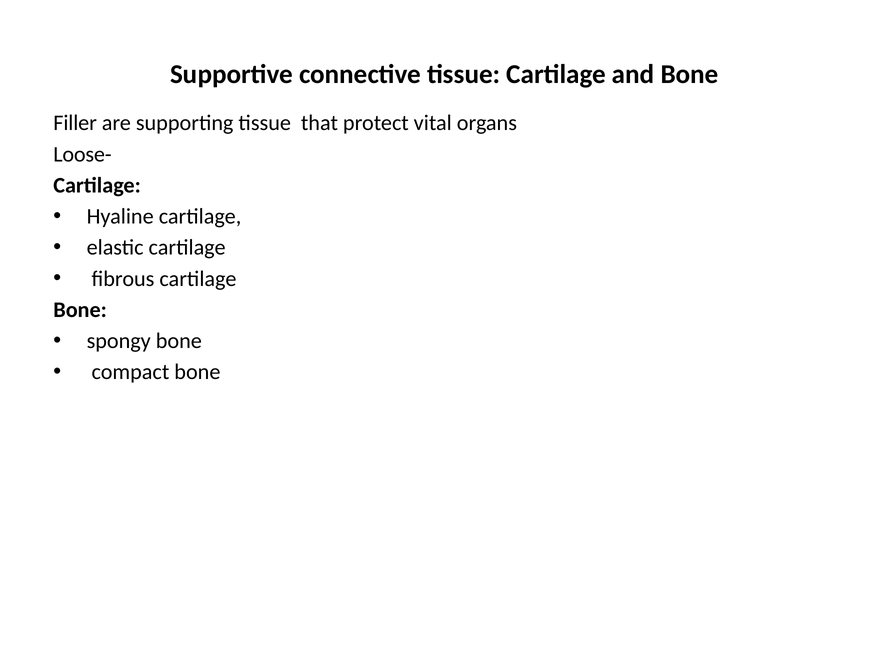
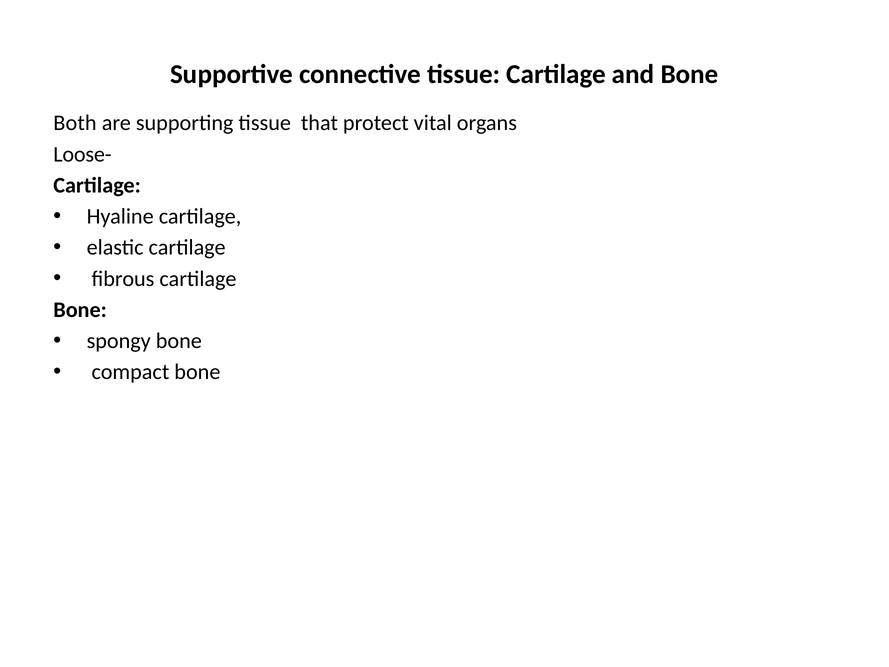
Filler: Filler -> Both
